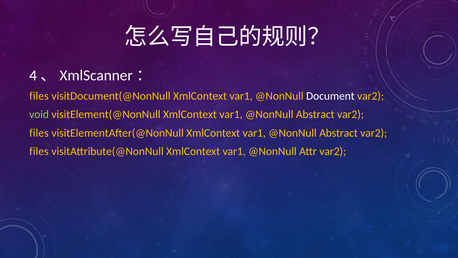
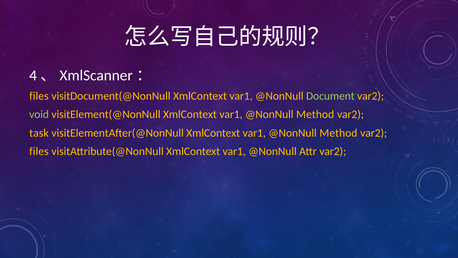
Document colour: white -> light green
Abstract at (315, 114): Abstract -> Method
files at (39, 133): files -> task
Abstract at (339, 133): Abstract -> Method
